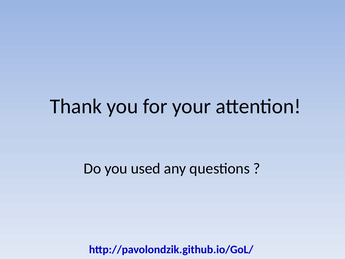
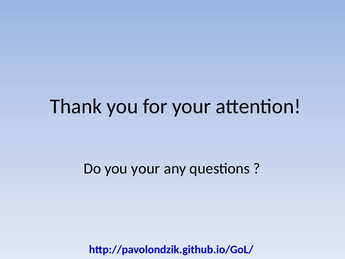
you used: used -> your
